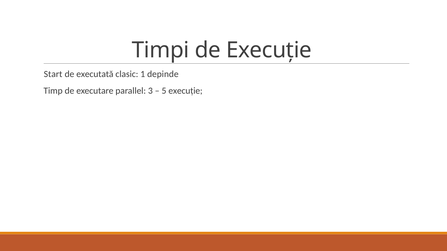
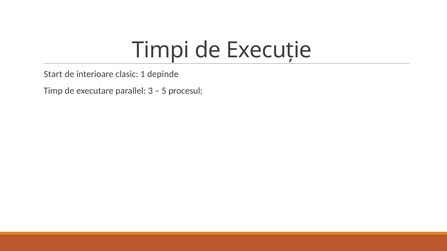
executată: executată -> interioare
5 execuție: execuție -> procesul
